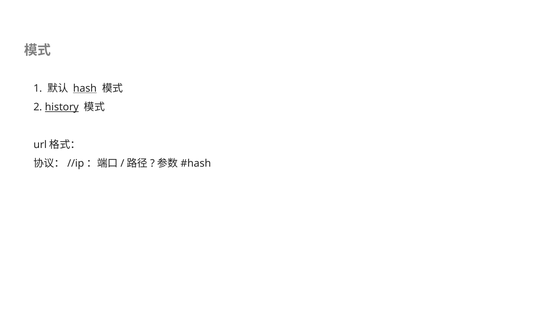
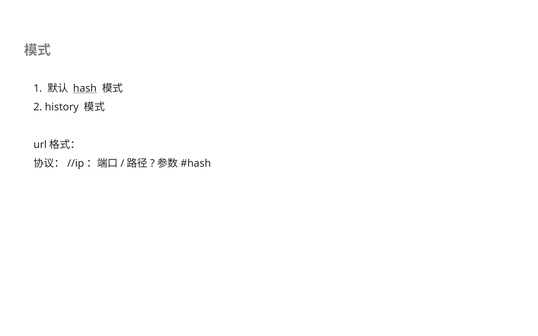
history underline: present -> none
